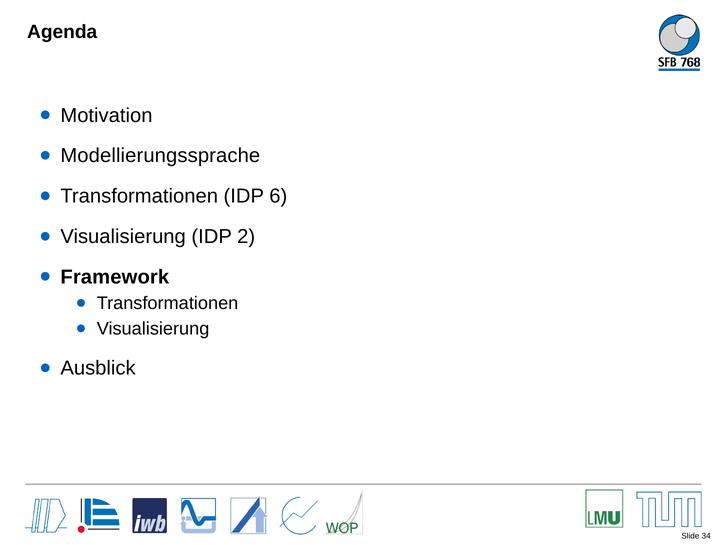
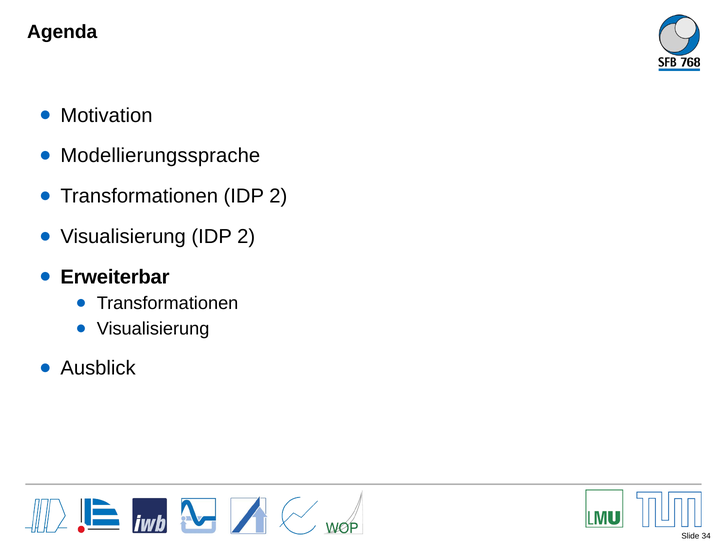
Transformationen IDP 6: 6 -> 2
Framework: Framework -> Erweiterbar
